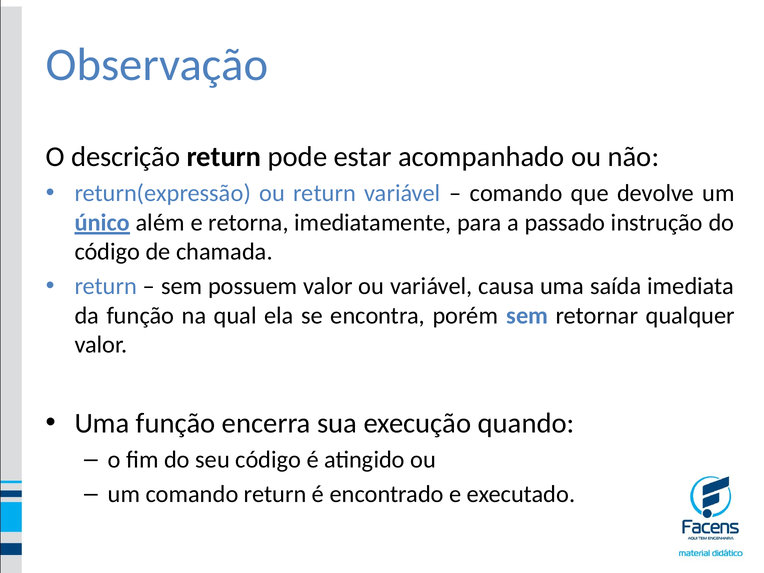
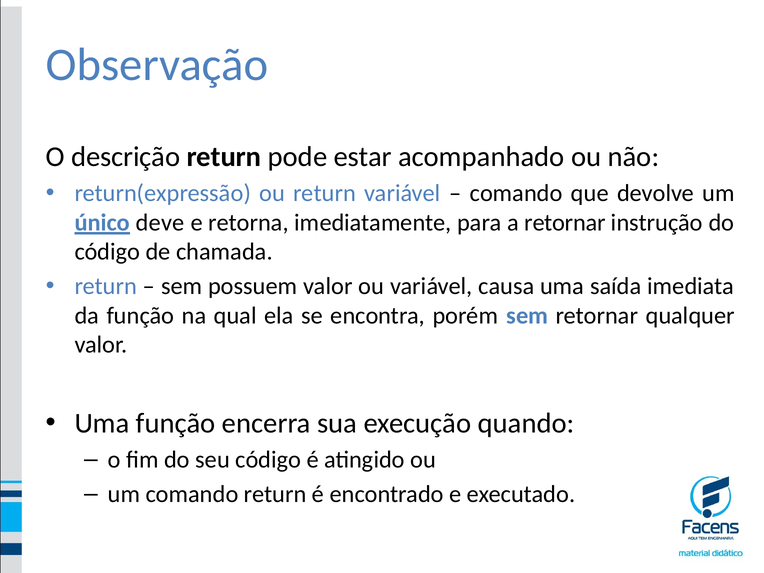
além: além -> deve
a passado: passado -> retornar
